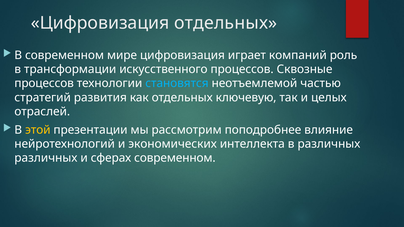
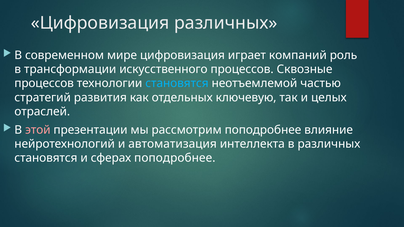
Цифровизация отдельных: отдельных -> различных
этой colour: yellow -> pink
экономических: экономических -> автоматизация
различных at (46, 158): различных -> становятся
сферах современном: современном -> поподробнее
